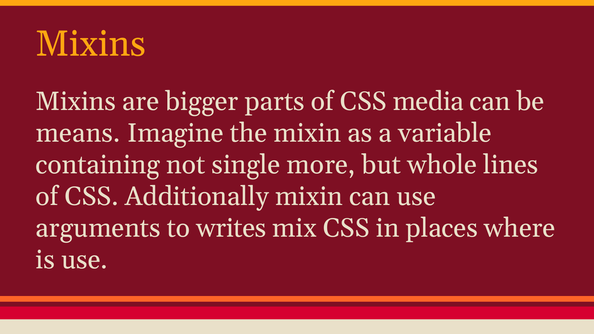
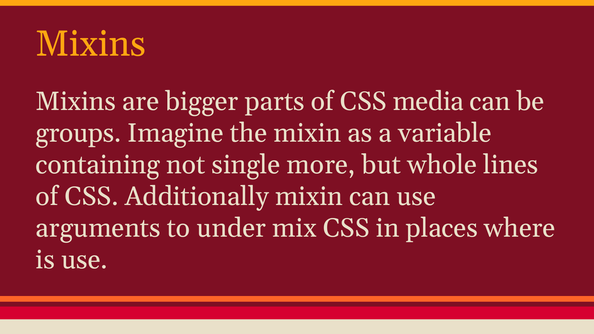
means: means -> groups
writes: writes -> under
